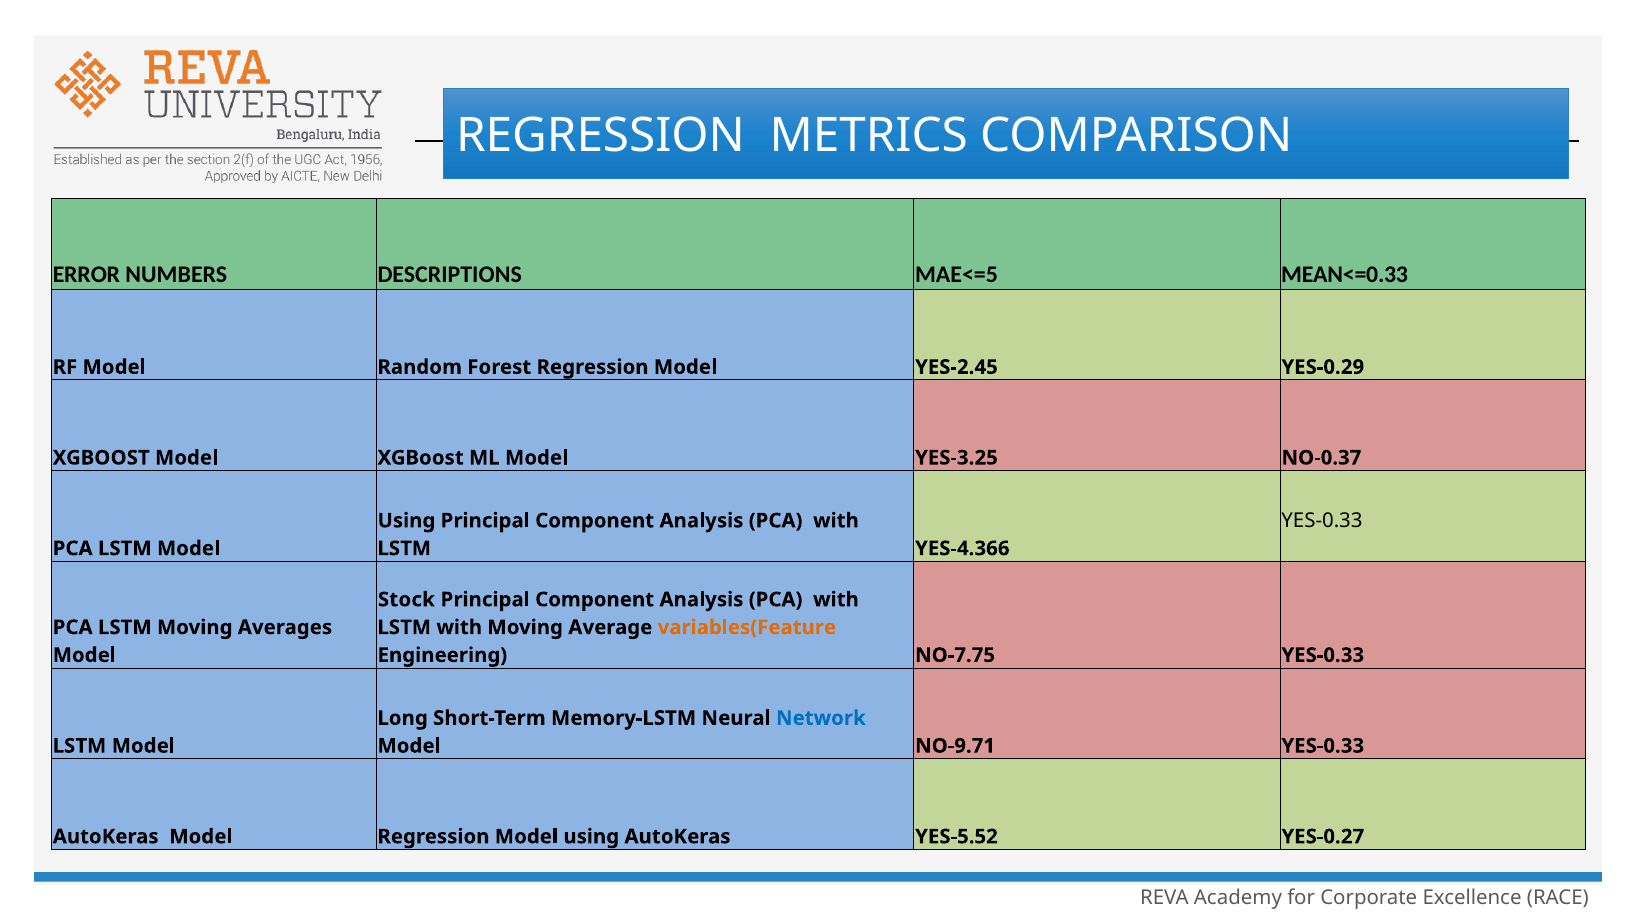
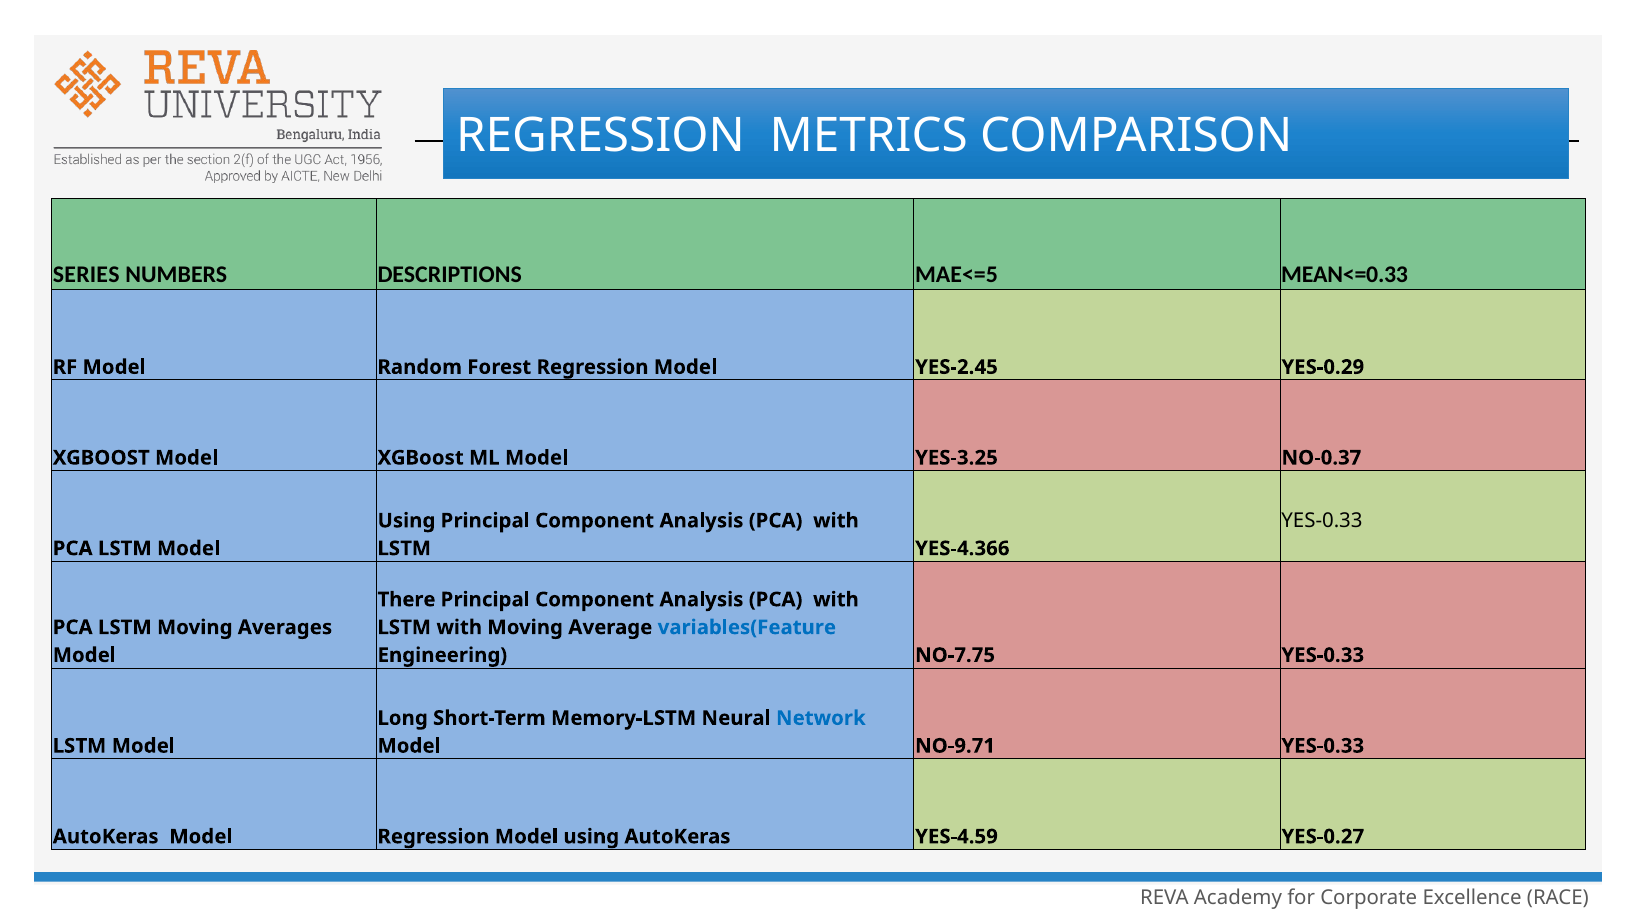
ERROR: ERROR -> SERIES
Stock: Stock -> There
variables(Feature colour: orange -> blue
YES-5.52: YES-5.52 -> YES-4.59
